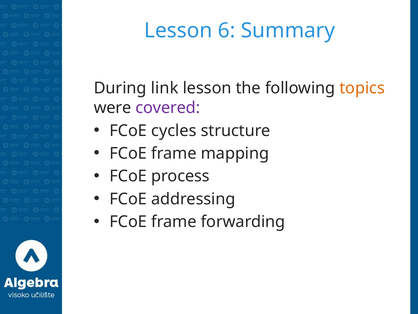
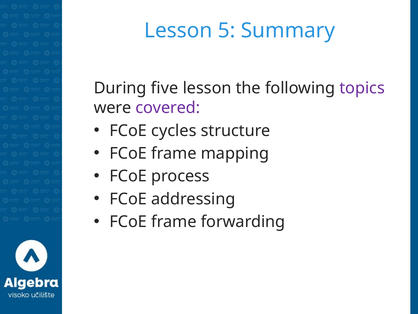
6: 6 -> 5
link: link -> five
topics colour: orange -> purple
